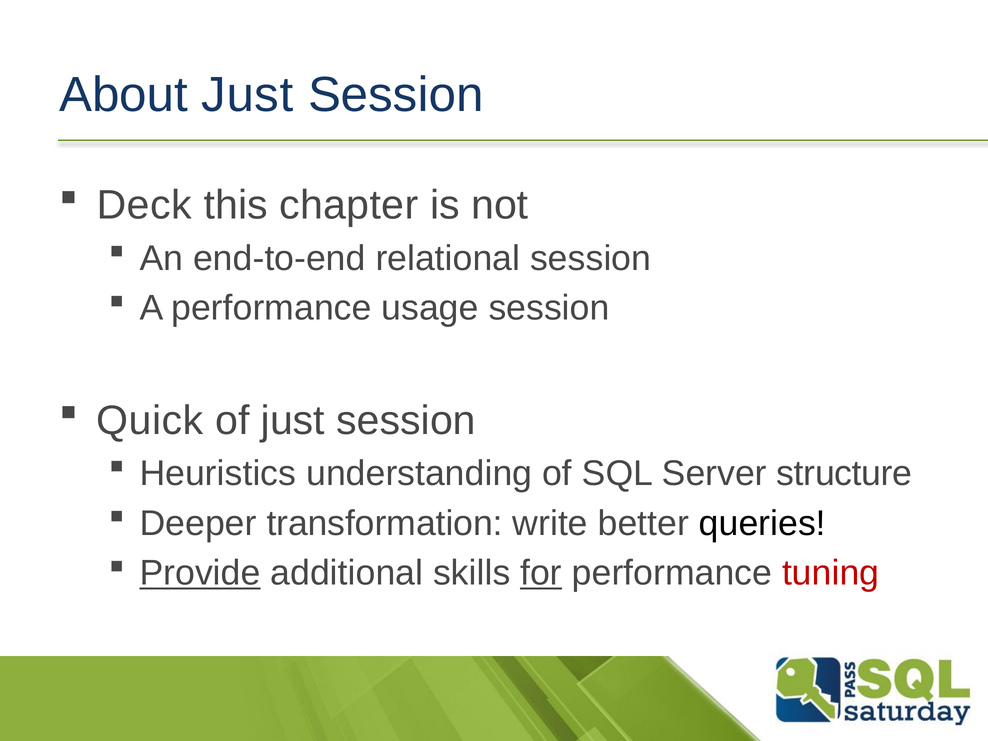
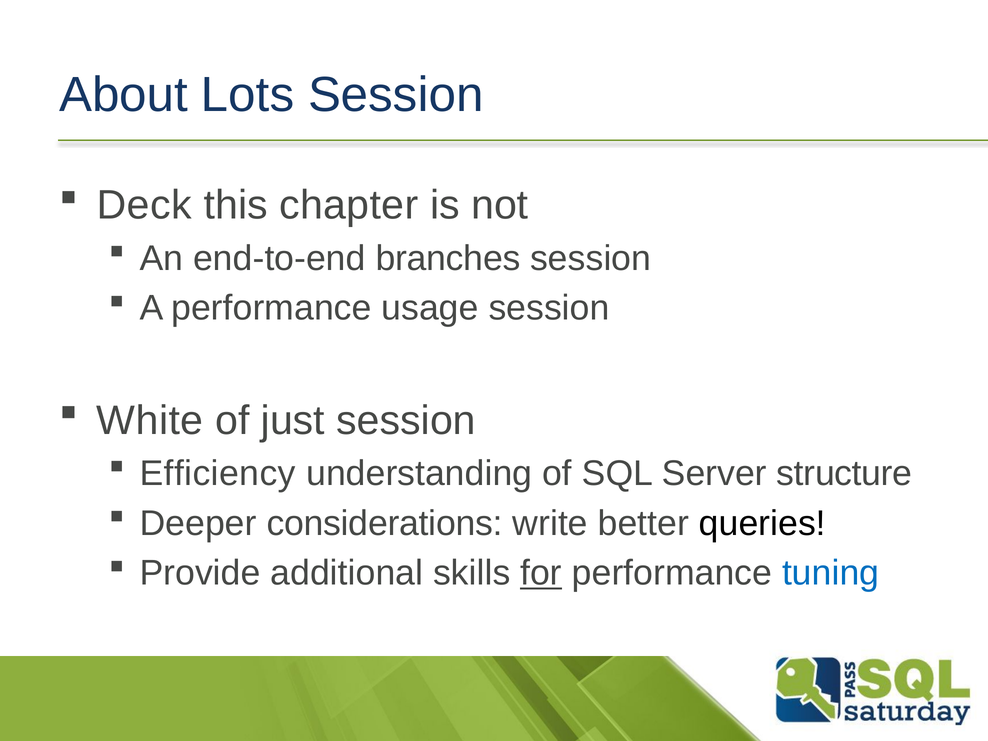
About Just: Just -> Lots
relational: relational -> branches
Quick: Quick -> White
Heuristics: Heuristics -> Efficiency
transformation: transformation -> considerations
Provide underline: present -> none
tuning colour: red -> blue
